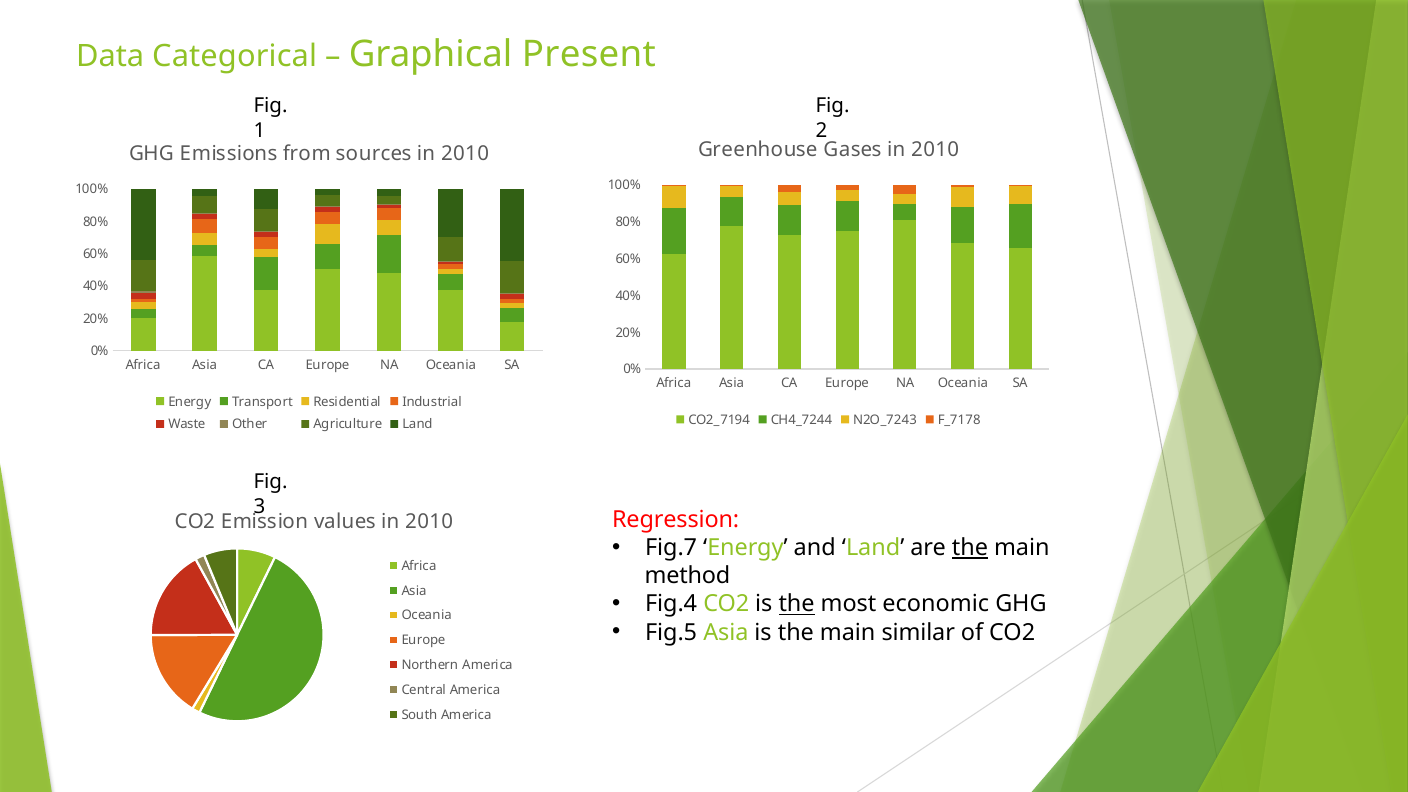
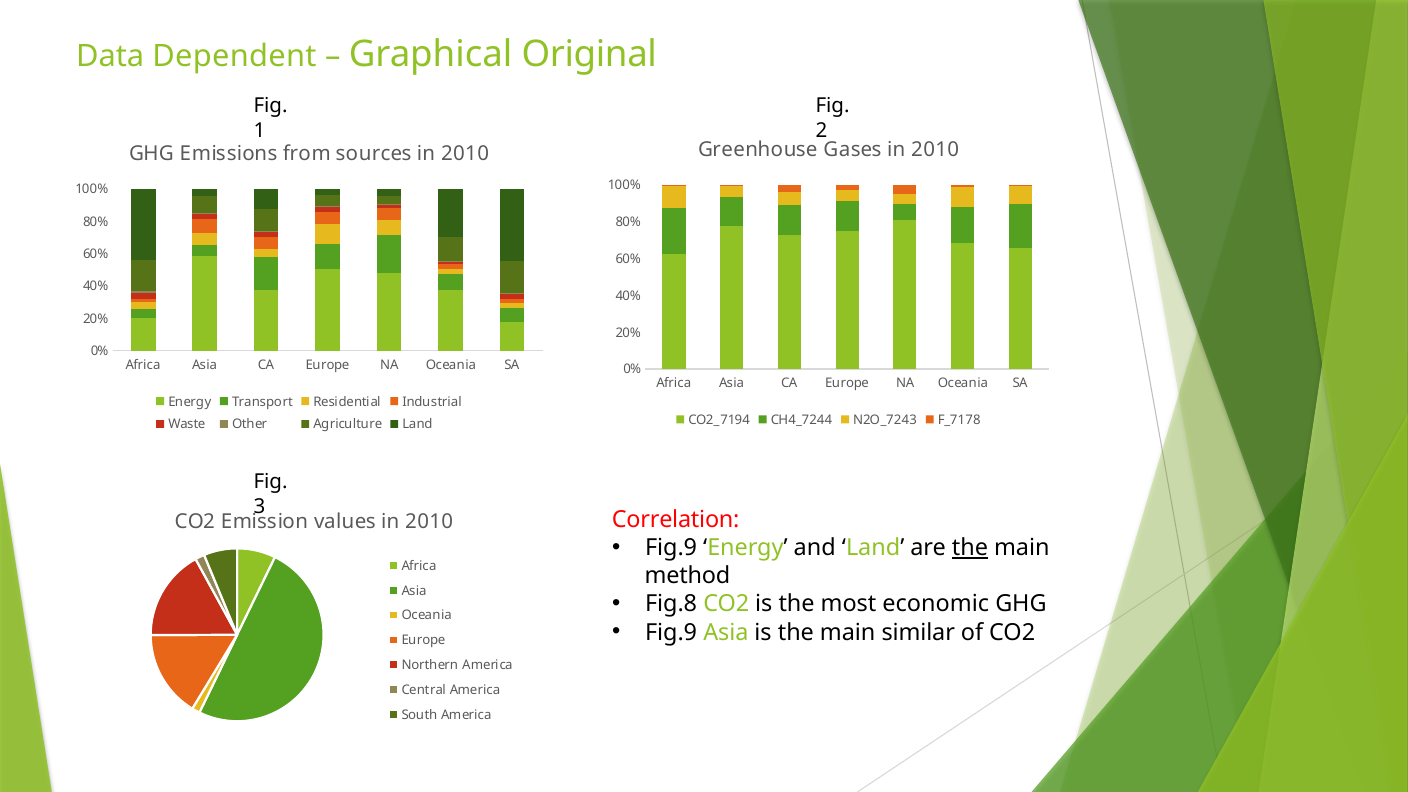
Categorical: Categorical -> Dependent
Present: Present -> Original
Regression: Regression -> Correlation
Fig.7 at (671, 548): Fig.7 -> Fig.9
Fig.4: Fig.4 -> Fig.8
the at (797, 604) underline: present -> none
Fig.5 at (671, 632): Fig.5 -> Fig.9
